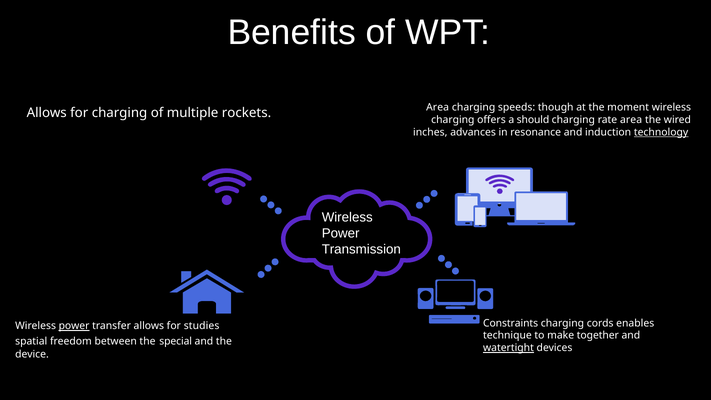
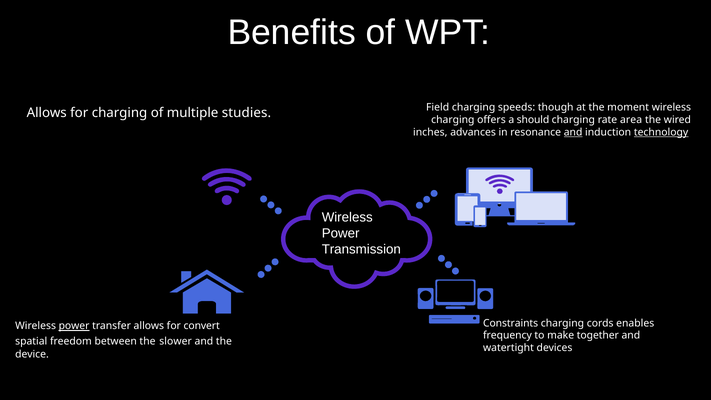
Area at (438, 107): Area -> Field
rockets: rockets -> studies
and at (573, 132) underline: none -> present
studies: studies -> convert
technique: technique -> frequency
special: special -> slower
watertight underline: present -> none
